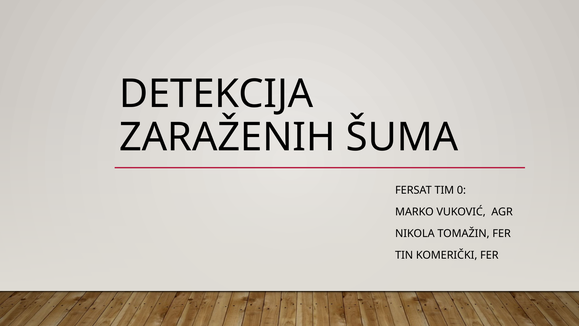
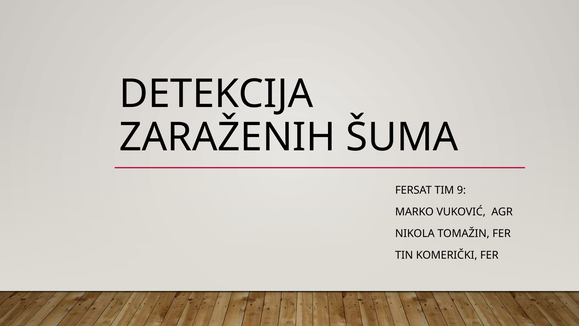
0: 0 -> 9
